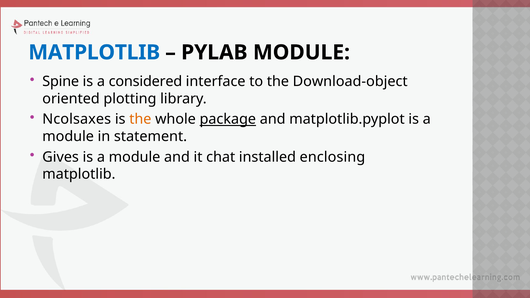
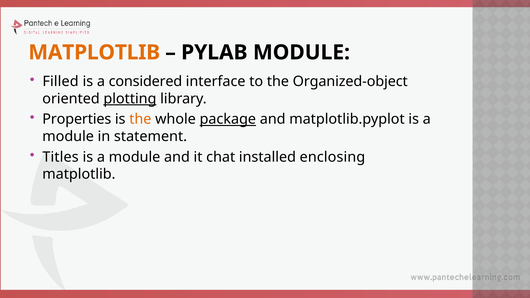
MATPLOTLIB at (94, 52) colour: blue -> orange
Spine: Spine -> Filled
Download-object: Download-object -> Organized-object
plotting underline: none -> present
Ncolsaxes: Ncolsaxes -> Properties
Gives: Gives -> Titles
